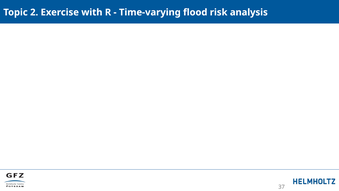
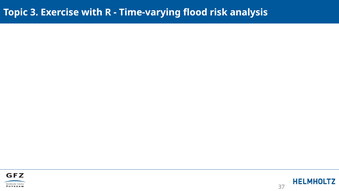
2: 2 -> 3
